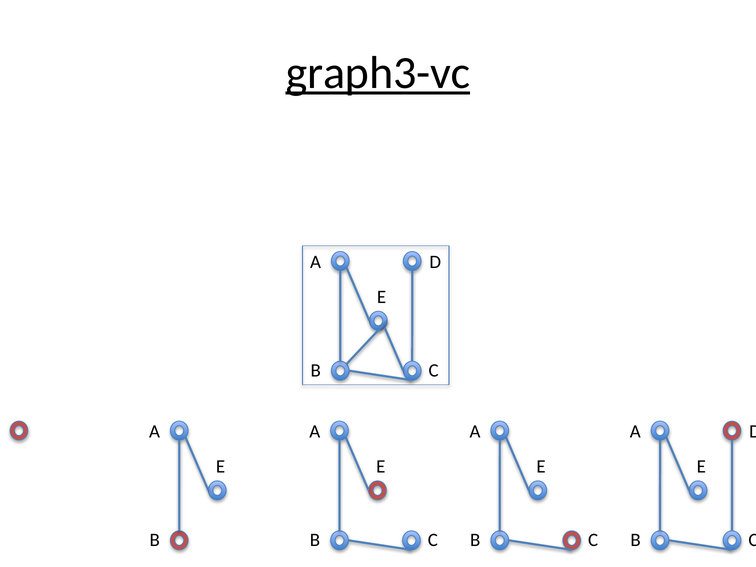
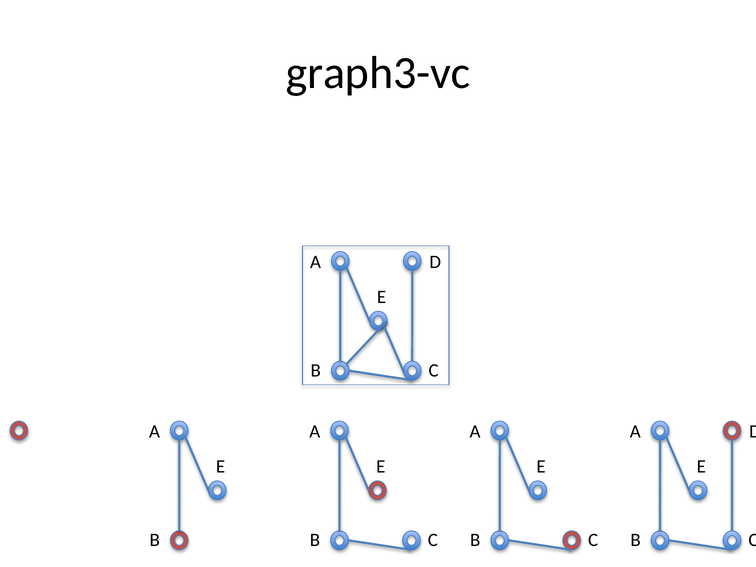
graph3-vc underline: present -> none
